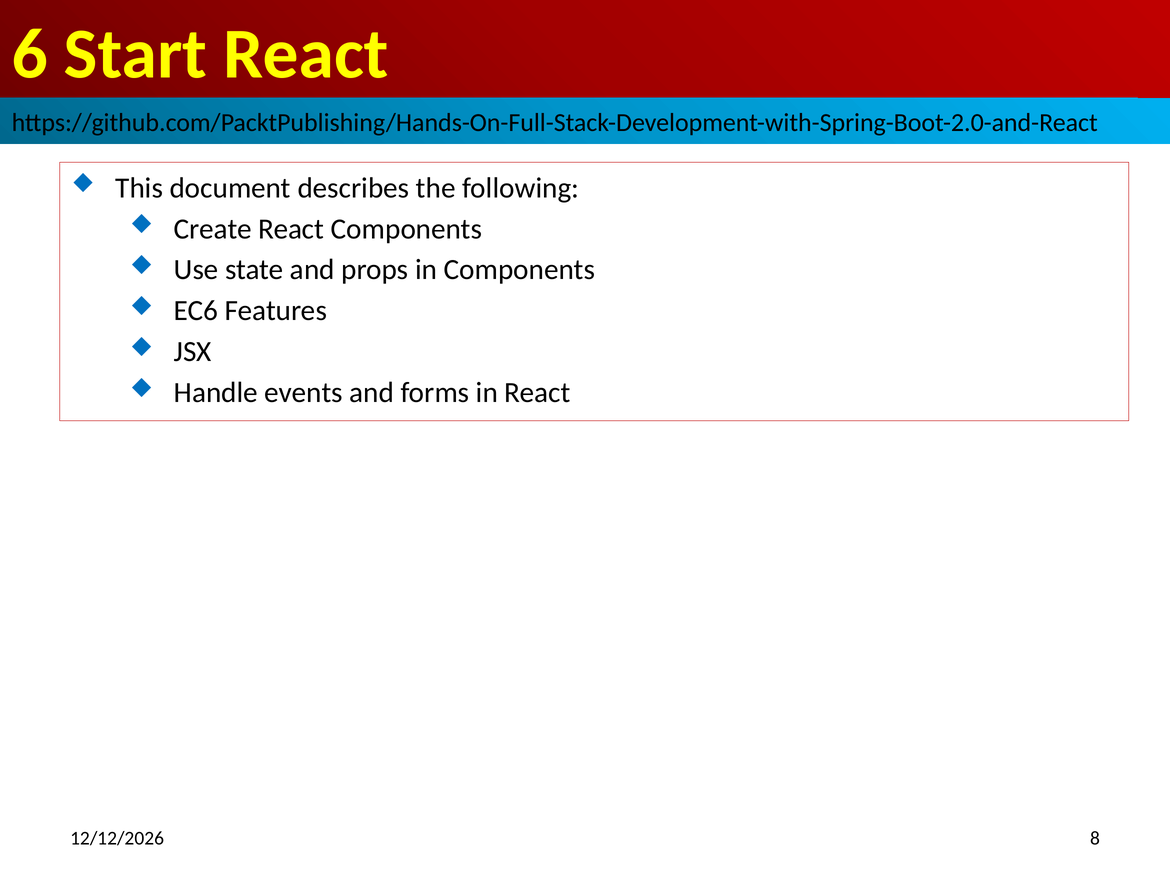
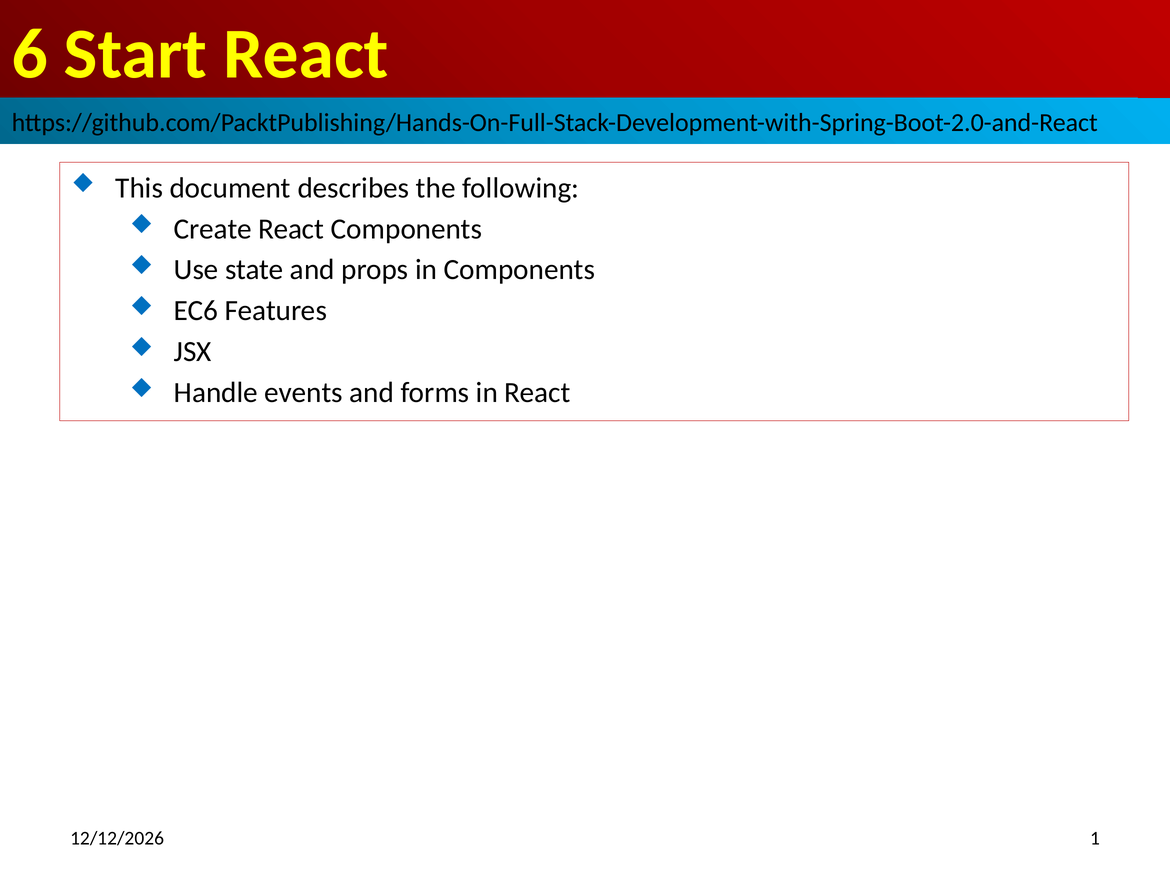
8: 8 -> 1
